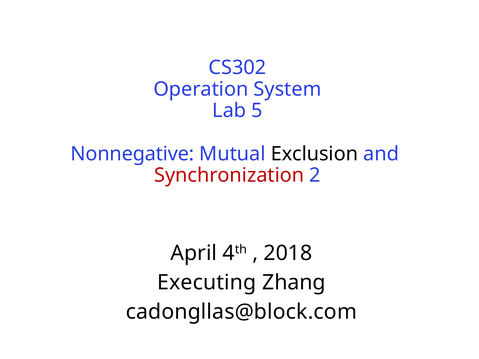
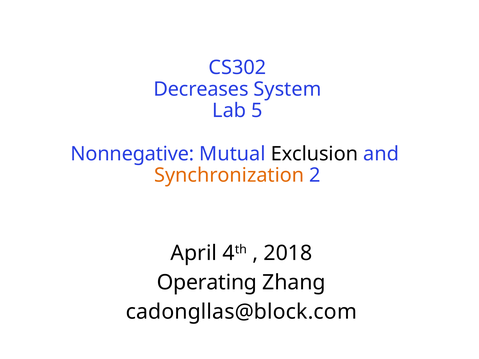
Operation: Operation -> Decreases
Synchronization colour: red -> orange
Executing: Executing -> Operating
